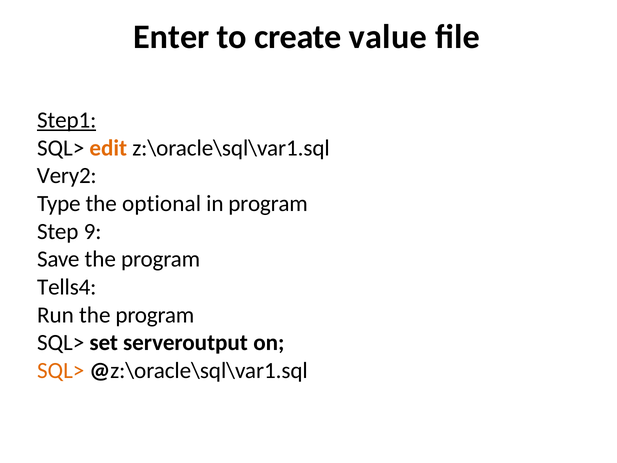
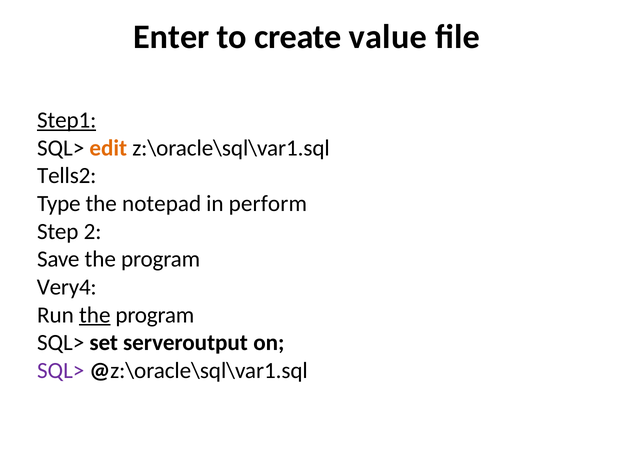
Very2: Very2 -> Tells2
optional: optional -> notepad
in program: program -> perform
9: 9 -> 2
Tells4: Tells4 -> Very4
the at (95, 315) underline: none -> present
SQL> at (61, 370) colour: orange -> purple
